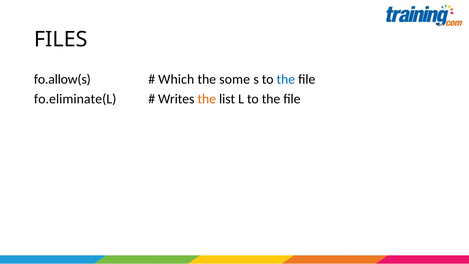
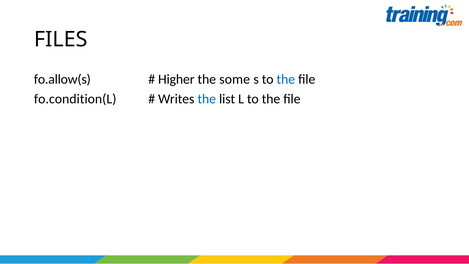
Which: Which -> Higher
fo.eliminate(L: fo.eliminate(L -> fo.condition(L
the at (207, 99) colour: orange -> blue
